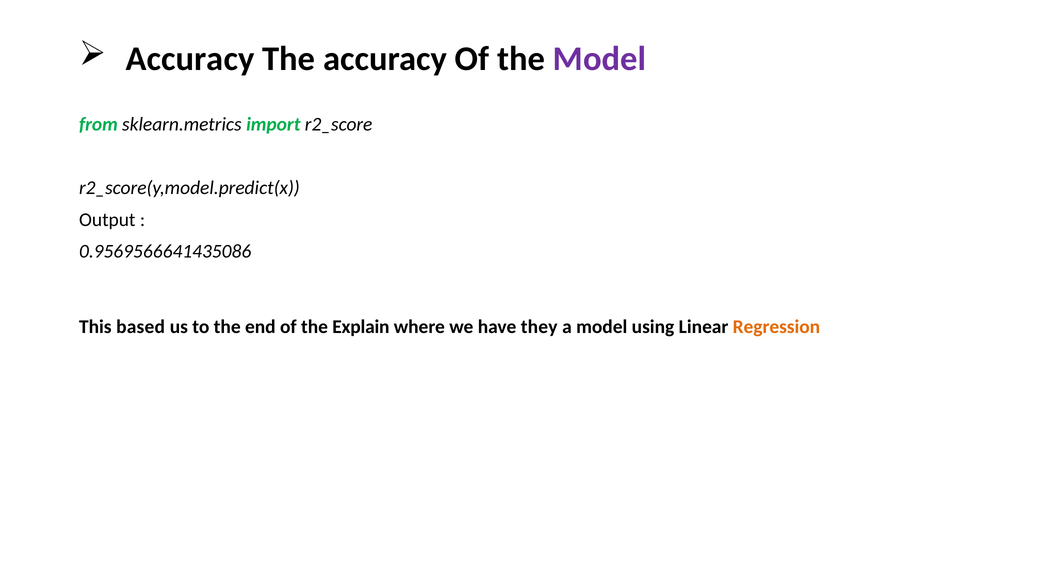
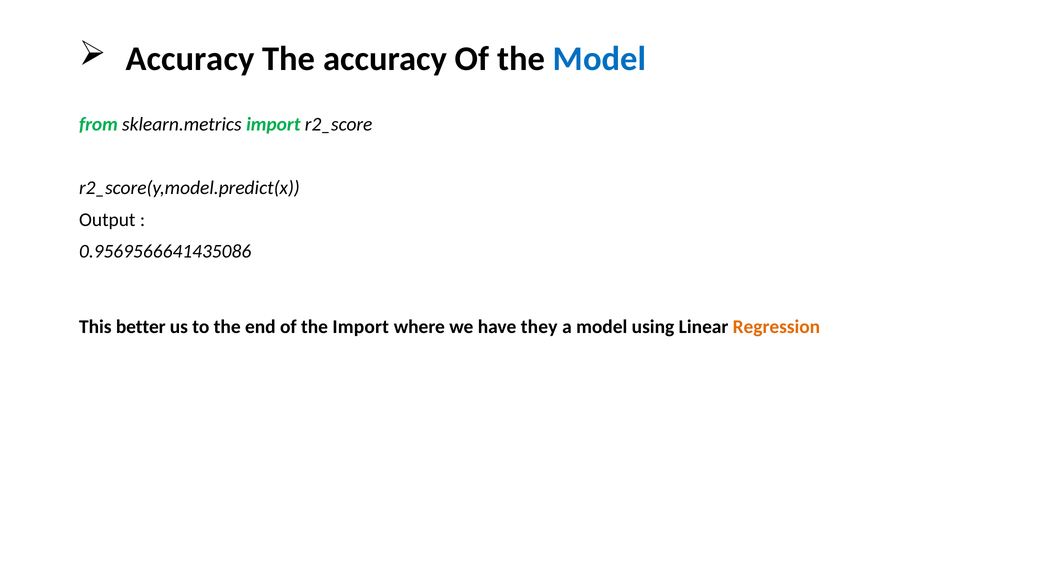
Model at (599, 59) colour: purple -> blue
based: based -> better
the Explain: Explain -> Import
